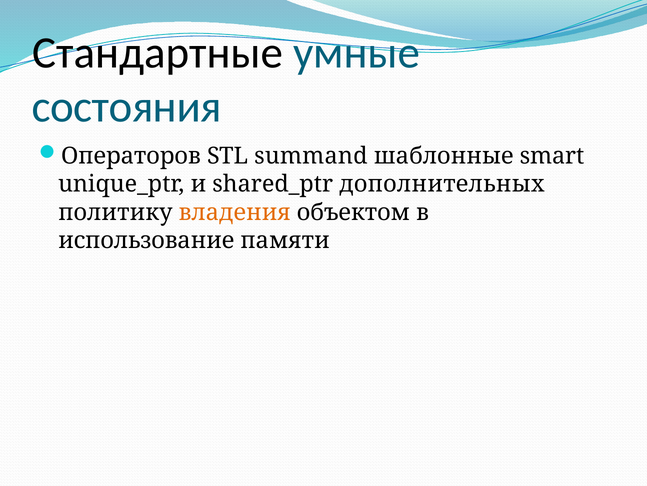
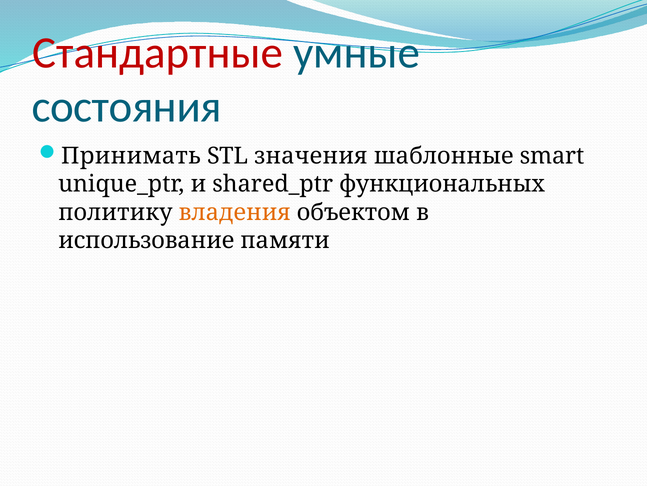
Стандартные colour: black -> red
Операторов: Операторов -> Принимать
summand: summand -> значения
дополнительных: дополнительных -> функциональных
